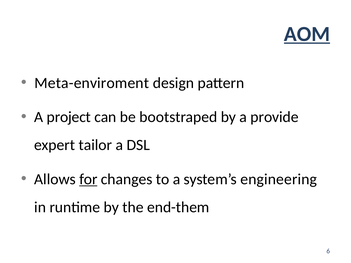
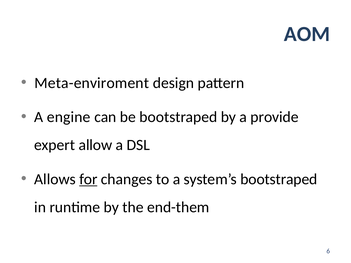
AOM underline: present -> none
project: project -> engine
tailor: tailor -> allow
system’s engineering: engineering -> bootstraped
